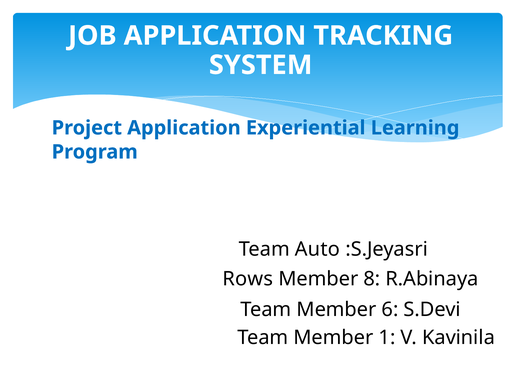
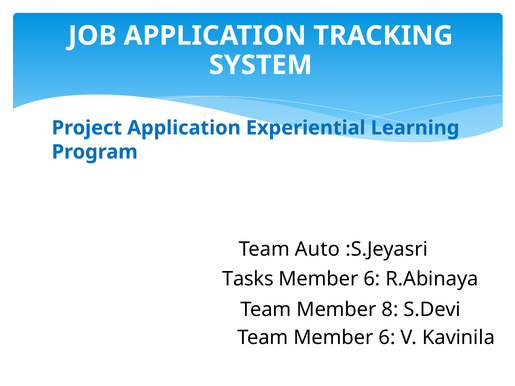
Rows: Rows -> Tasks
8 at (372, 279): 8 -> 6
6: 6 -> 8
Team Member 1: 1 -> 6
